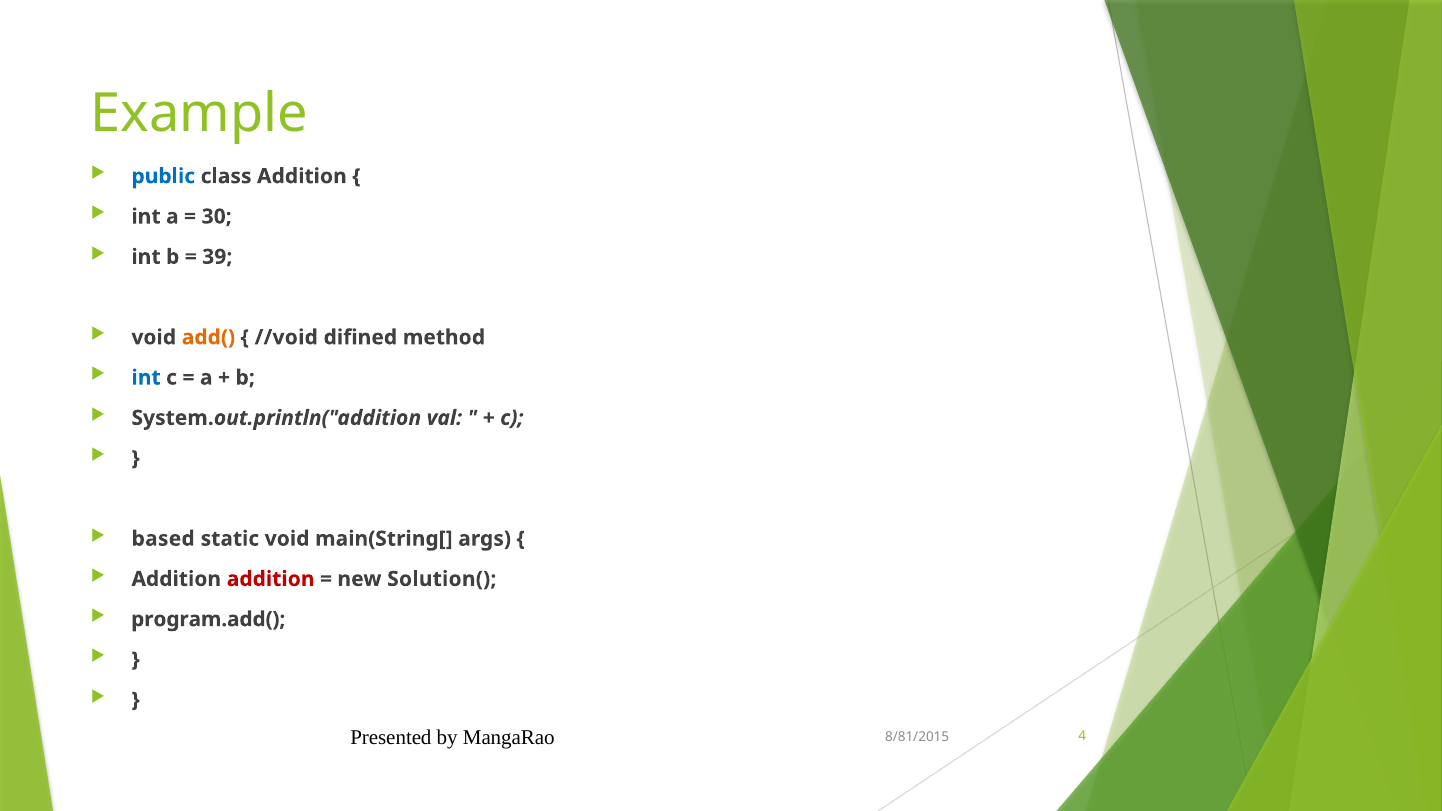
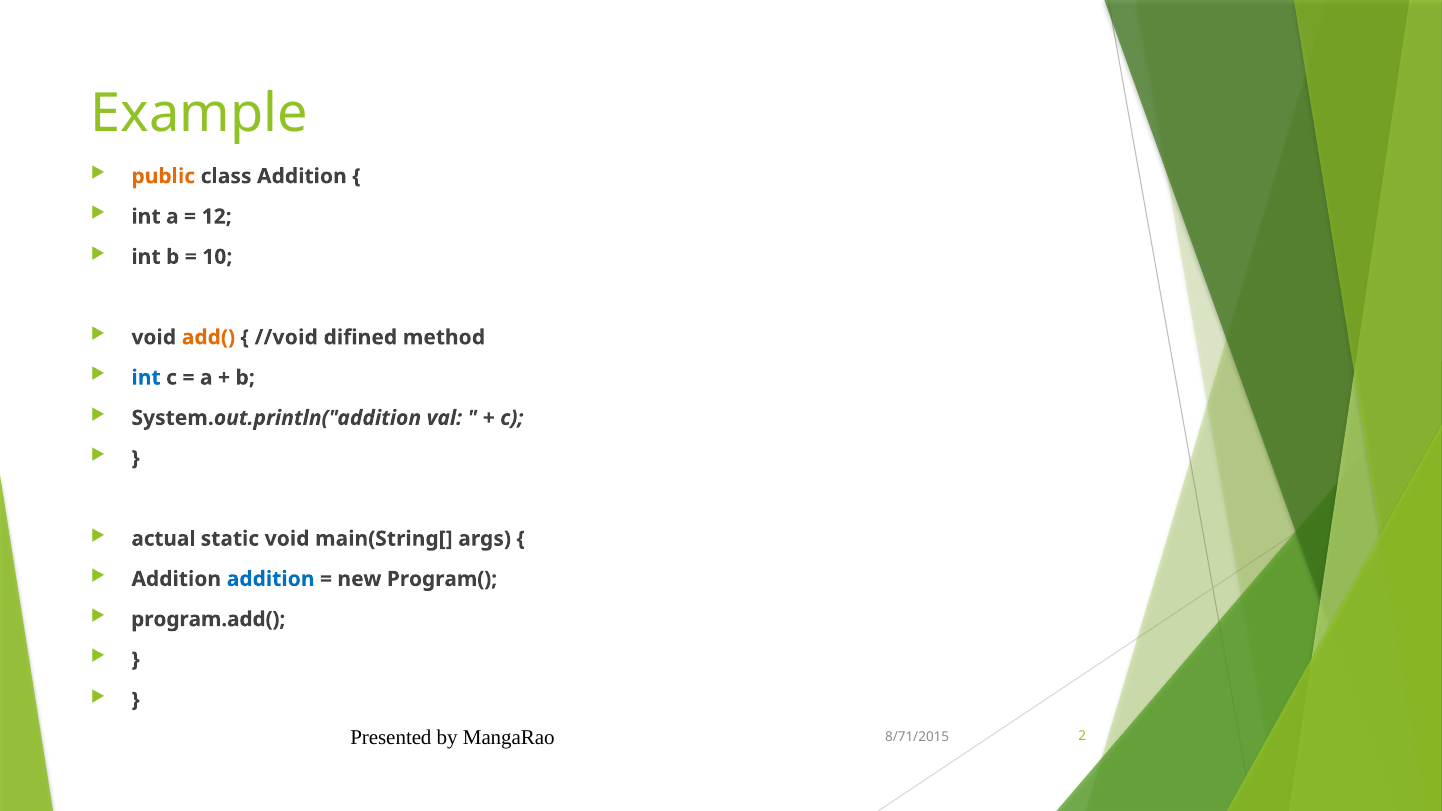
public colour: blue -> orange
30: 30 -> 12
39: 39 -> 10
based: based -> actual
addition at (271, 579) colour: red -> blue
Solution(: Solution( -> Program(
4: 4 -> 2
8/81/2015: 8/81/2015 -> 8/71/2015
